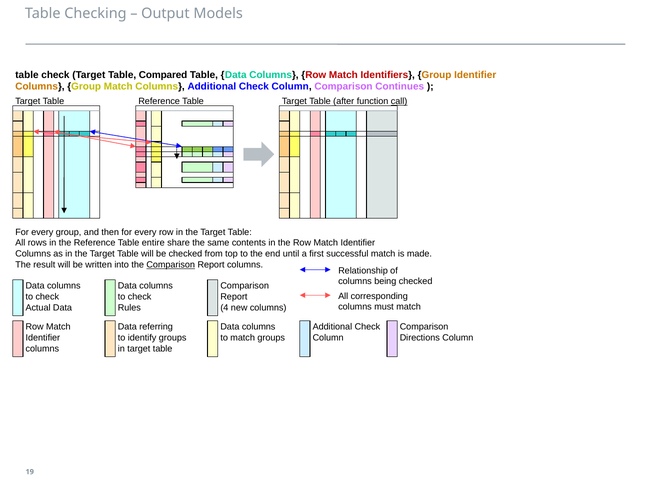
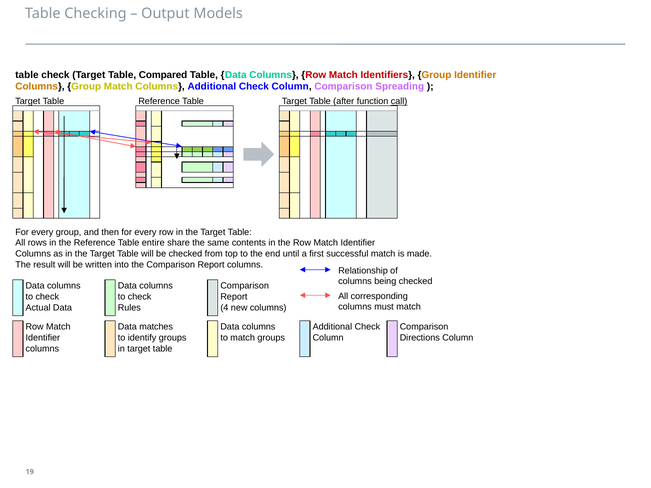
Continues: Continues -> Spreading
Comparison at (171, 265) underline: present -> none
referring: referring -> matches
